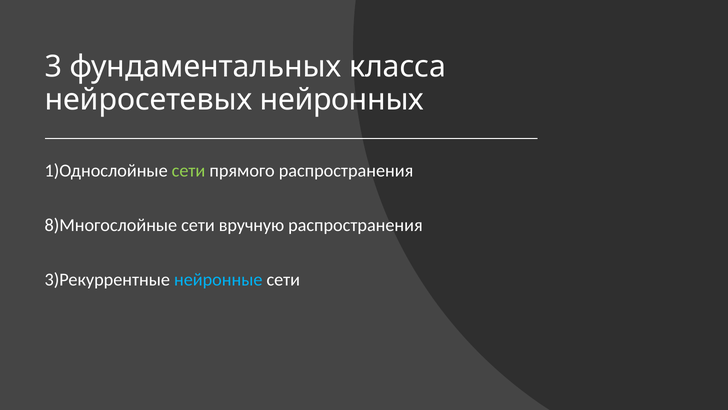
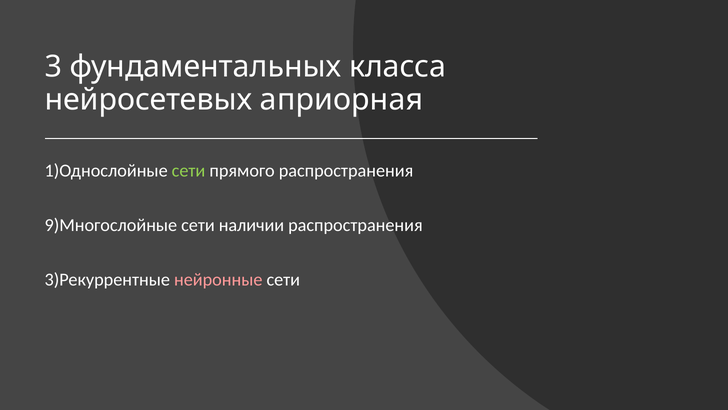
нейронных: нейронных -> априорная
8)Многослойные: 8)Многослойные -> 9)Многослойные
вручную: вручную -> наличии
нейронные colour: light blue -> pink
